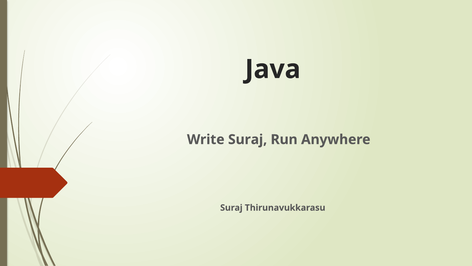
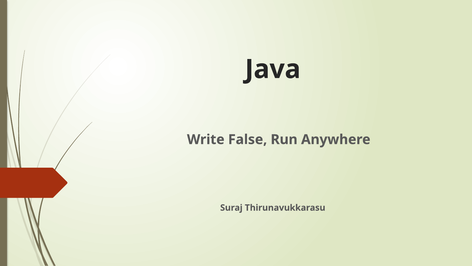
Write Suraj: Suraj -> False
